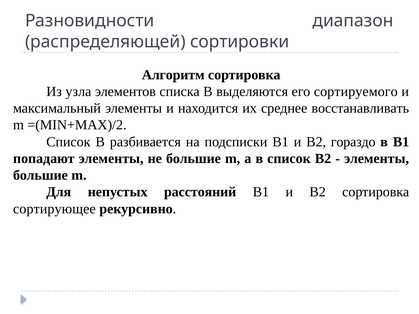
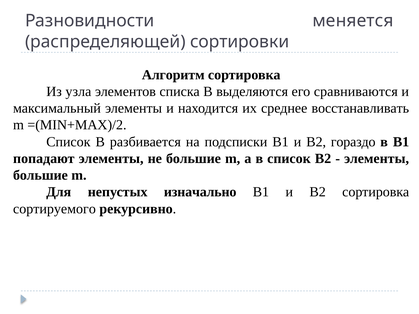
диапазон: диапазон -> меняется
сортируемого: сортируемого -> сравниваются
расстояний: расстояний -> изначально
сортирующее: сортирующее -> сортируемого
